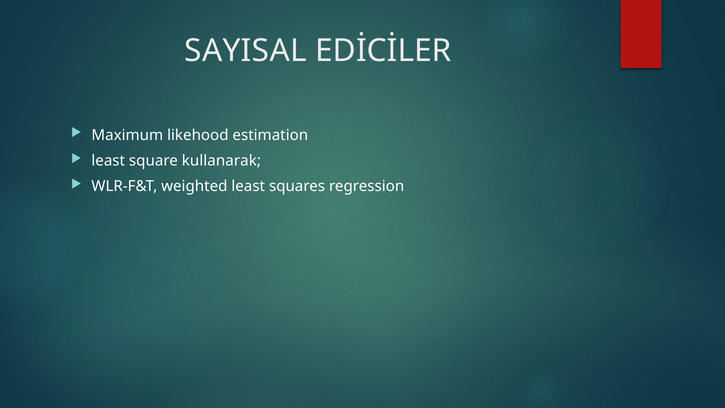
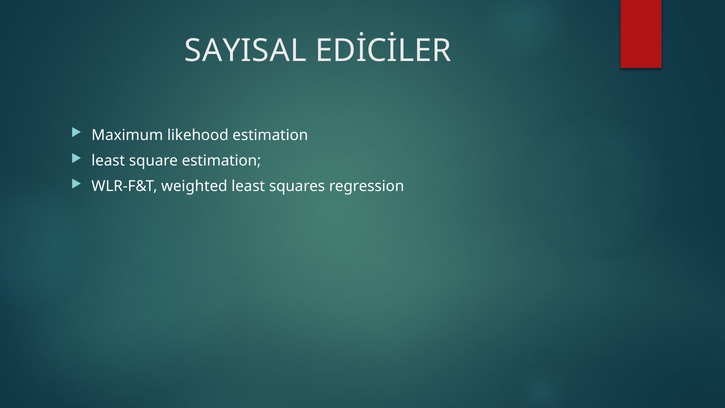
square kullanarak: kullanarak -> estimation
